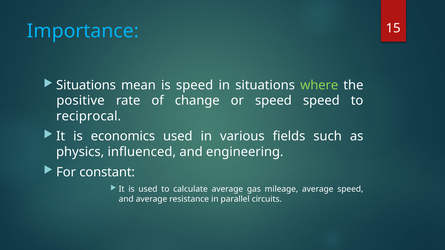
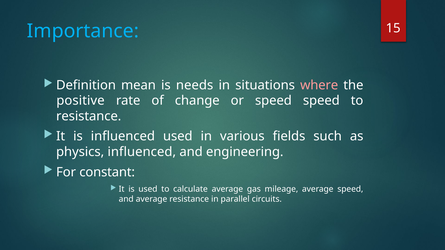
Situations at (86, 85): Situations -> Definition
is speed: speed -> needs
where colour: light green -> pink
reciprocal at (89, 116): reciprocal -> resistance
is economics: economics -> influenced
